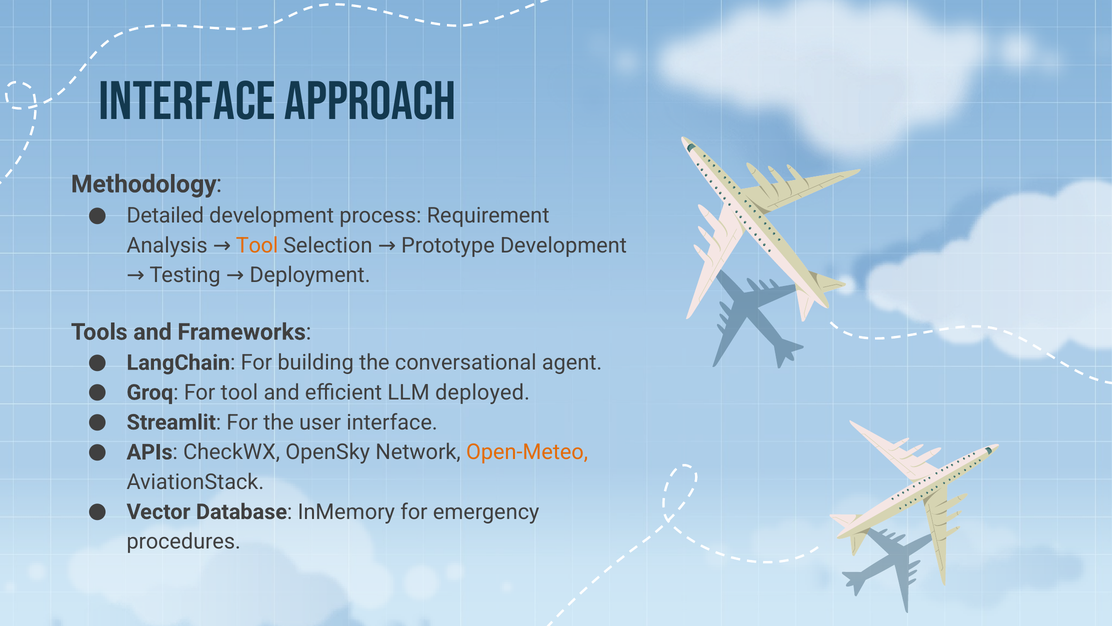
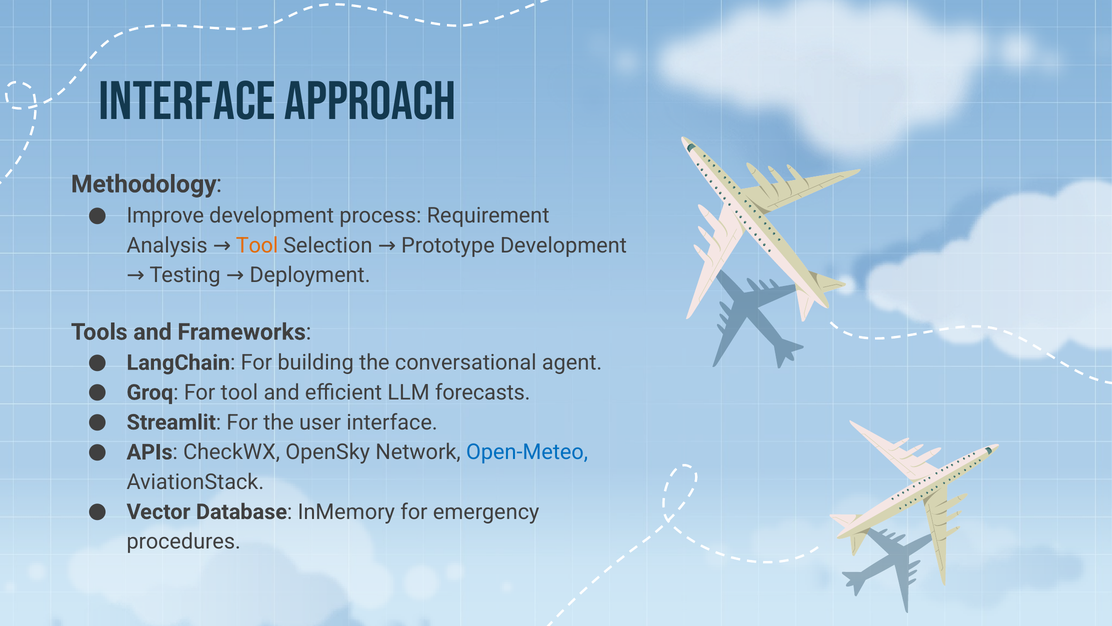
Detailed: Detailed -> Improve
deployed: deployed -> forecasts
Open-Meteo colour: orange -> blue
